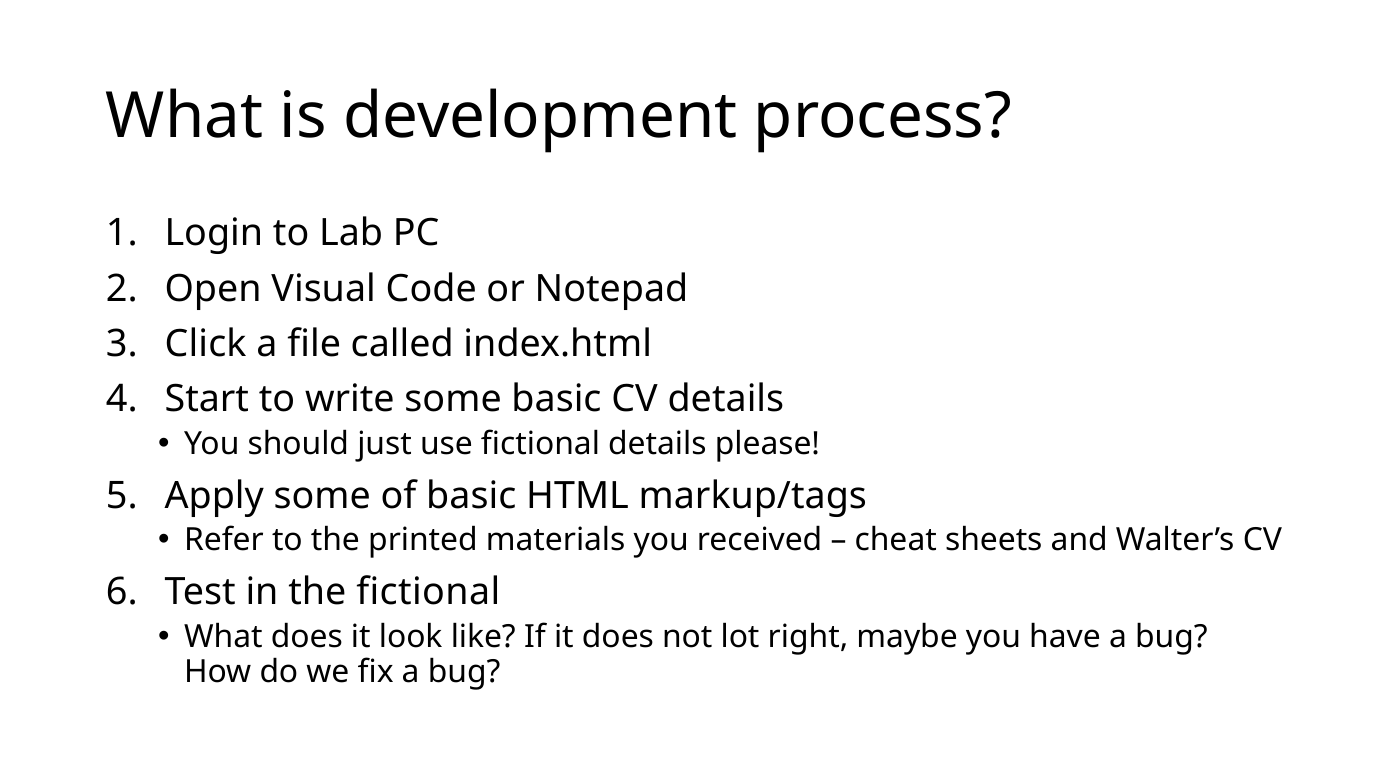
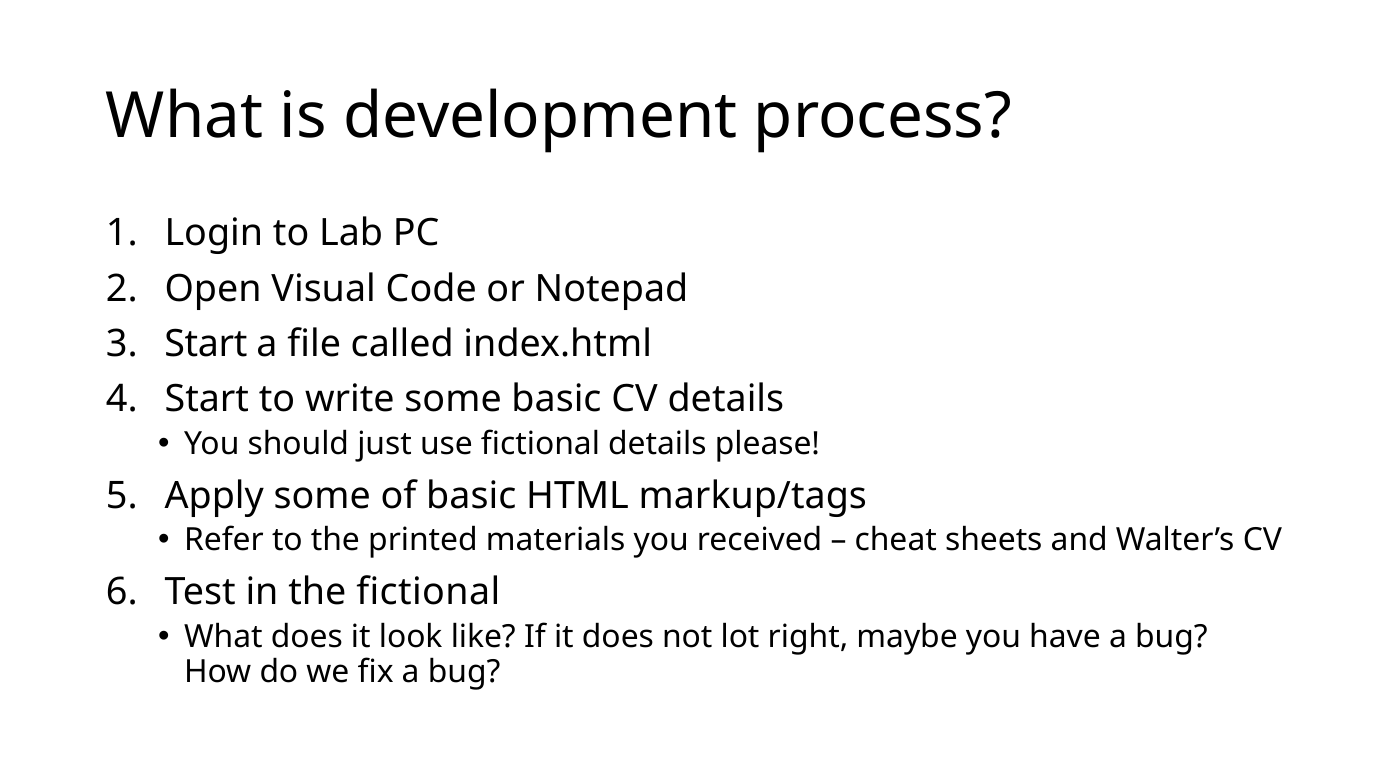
Click at (206, 344): Click -> Start
